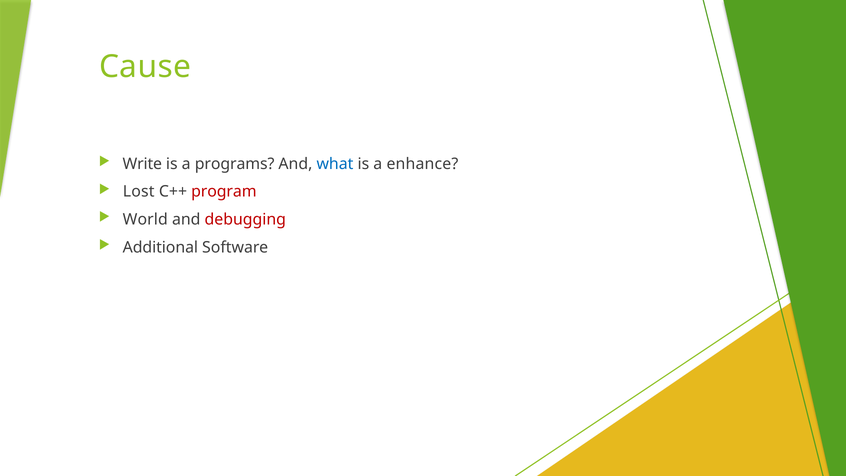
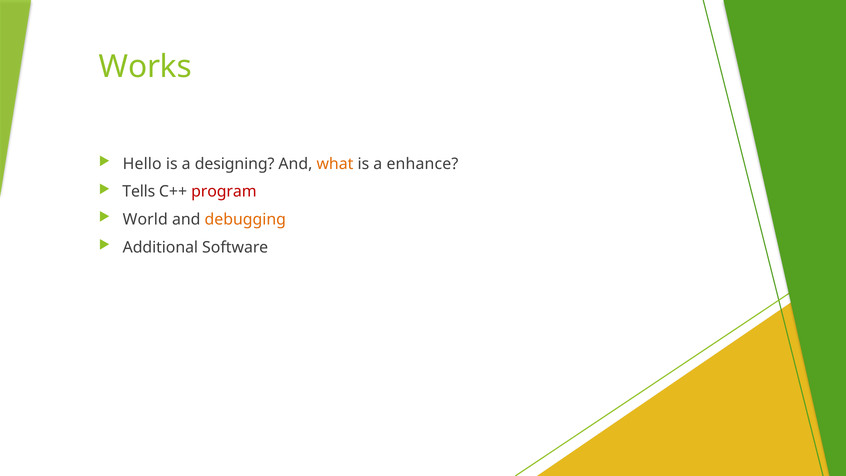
Cause: Cause -> Works
Write: Write -> Hello
programs: programs -> designing
what colour: blue -> orange
Lost: Lost -> Tells
debugging colour: red -> orange
